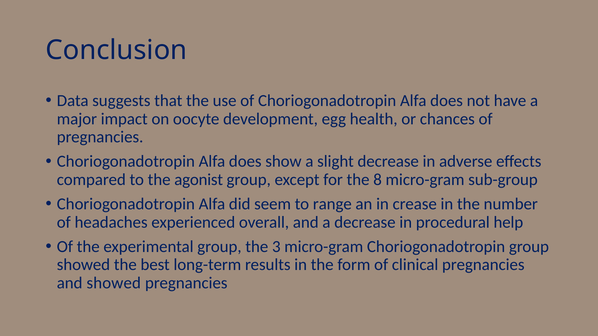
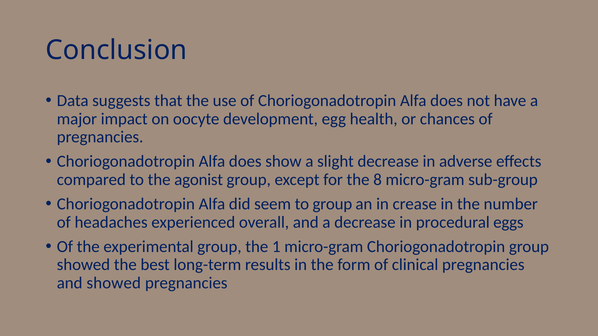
to range: range -> group
help: help -> eggs
3: 3 -> 1
